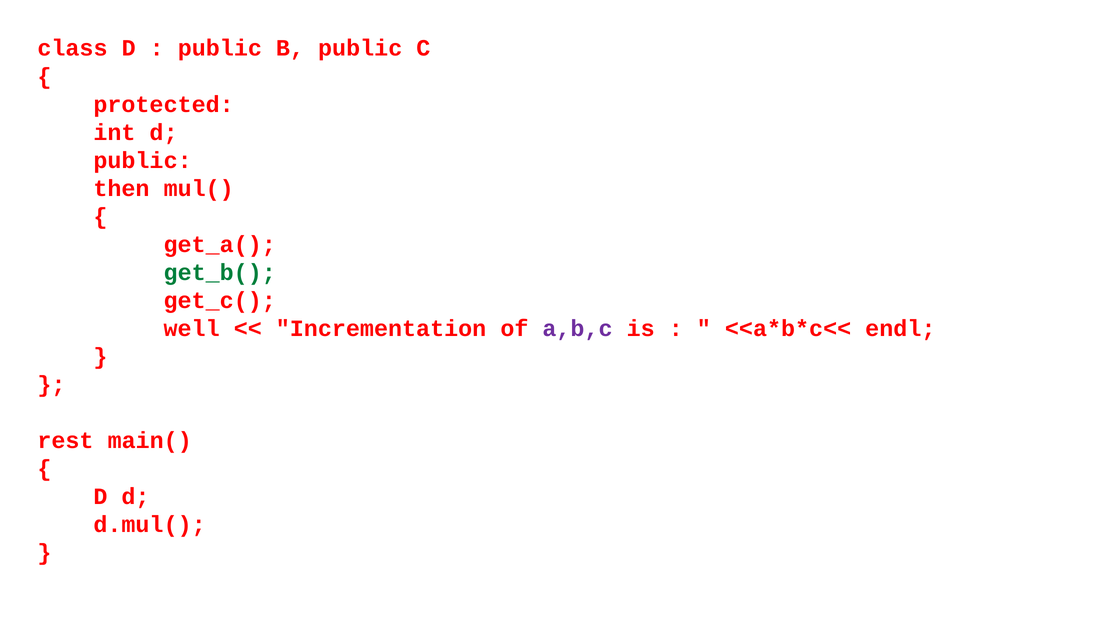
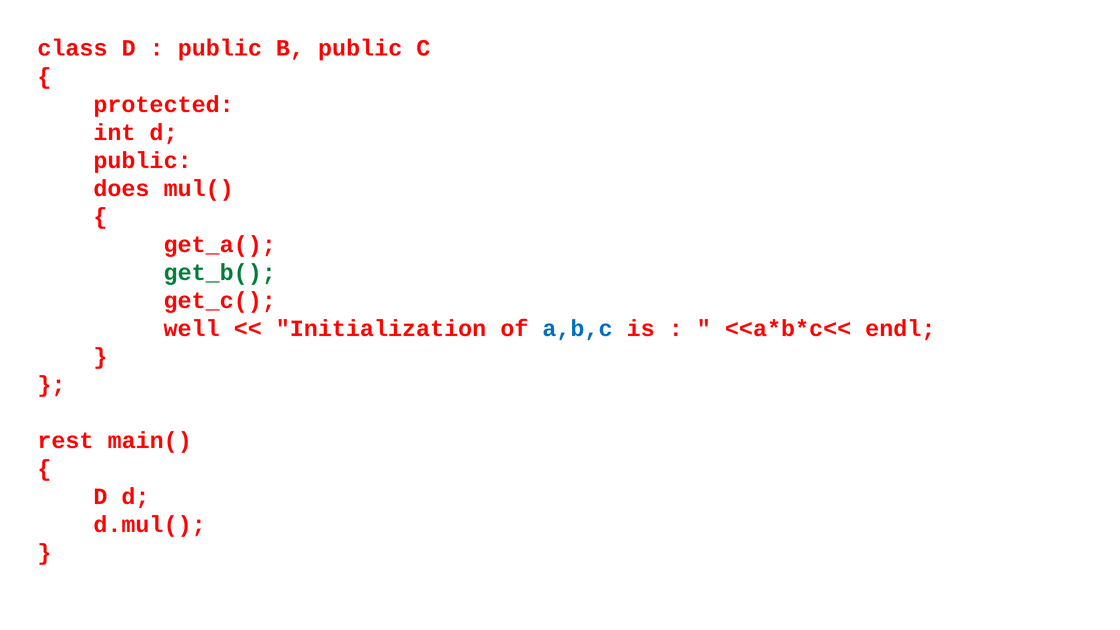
then: then -> does
Incrementation: Incrementation -> Initialization
a,b,c colour: purple -> blue
